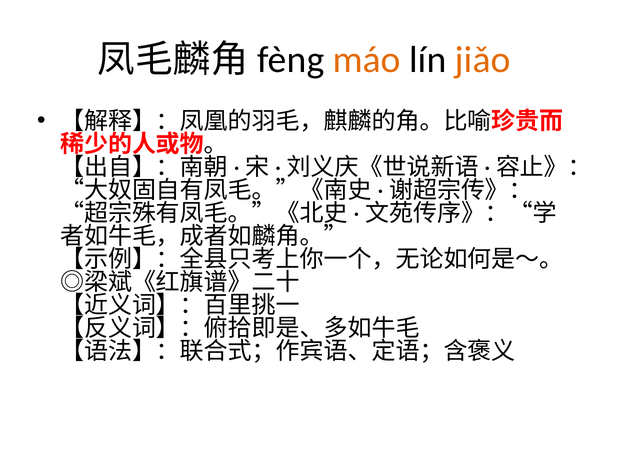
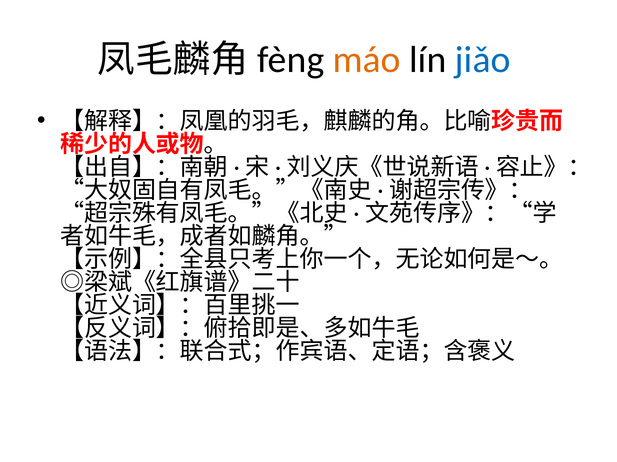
jiǎo colour: orange -> blue
